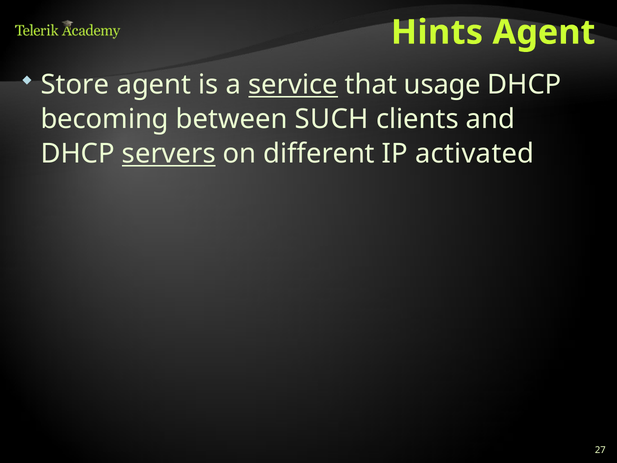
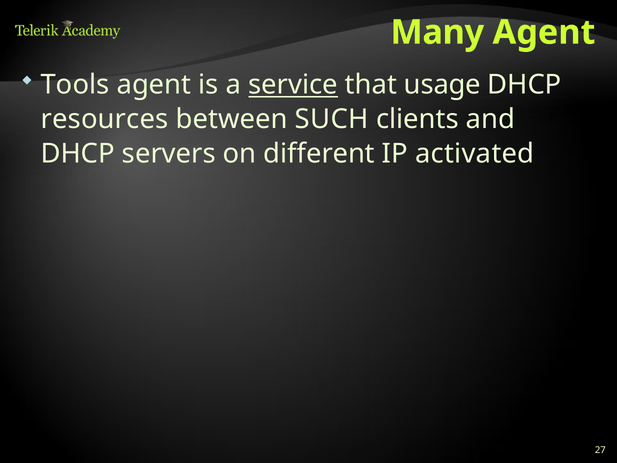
Hints: Hints -> Many
Store: Store -> Tools
becoming: becoming -> resources
servers underline: present -> none
